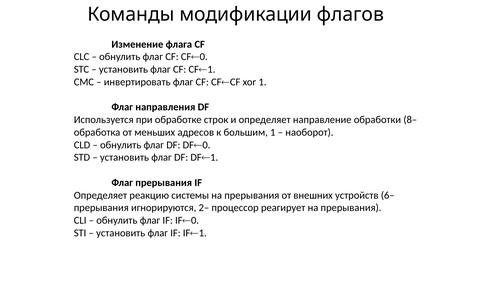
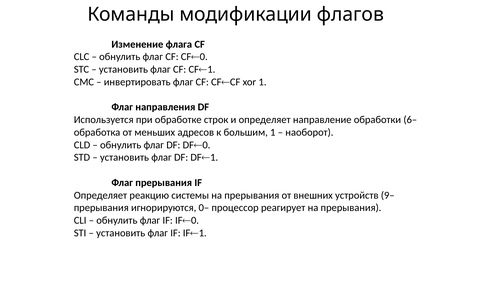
8–: 8– -> 6–
6–: 6– -> 9–
2–: 2– -> 0–
